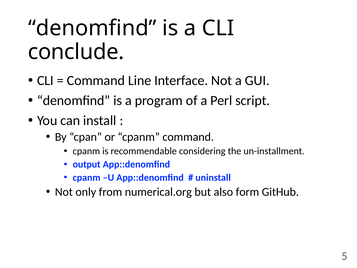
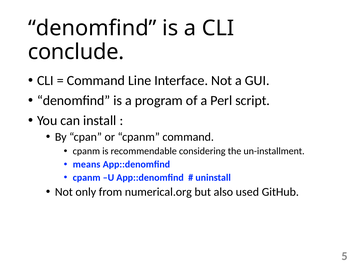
output: output -> means
form: form -> used
